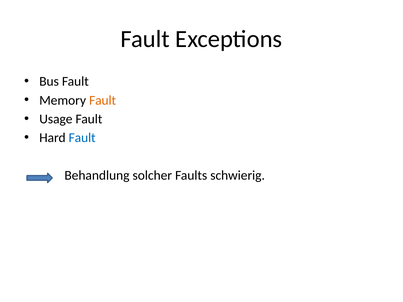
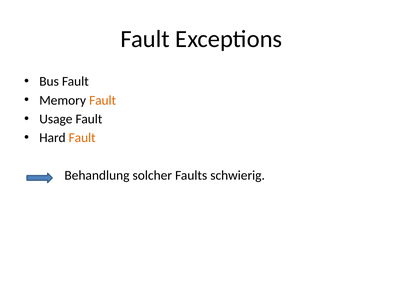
Fault at (82, 138) colour: blue -> orange
